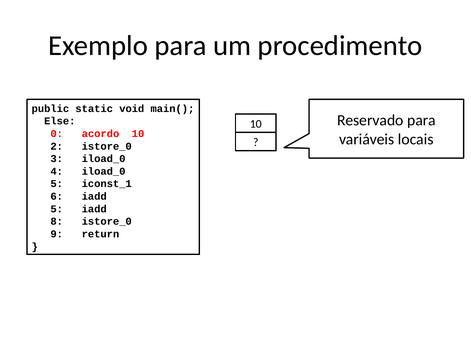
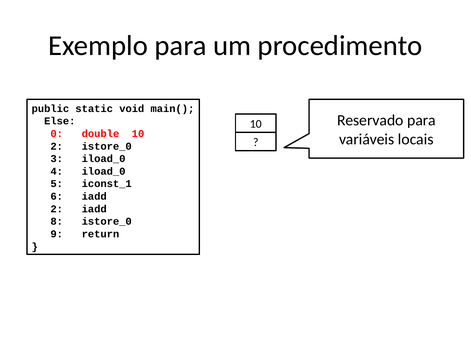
acordo: acordo -> double
5 at (57, 209): 5 -> 2
